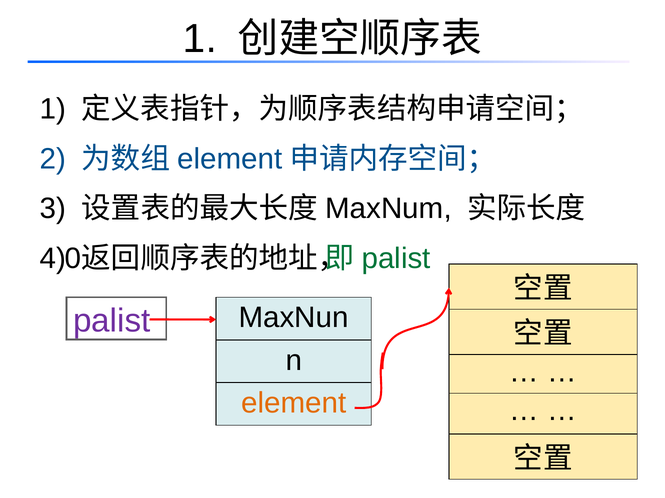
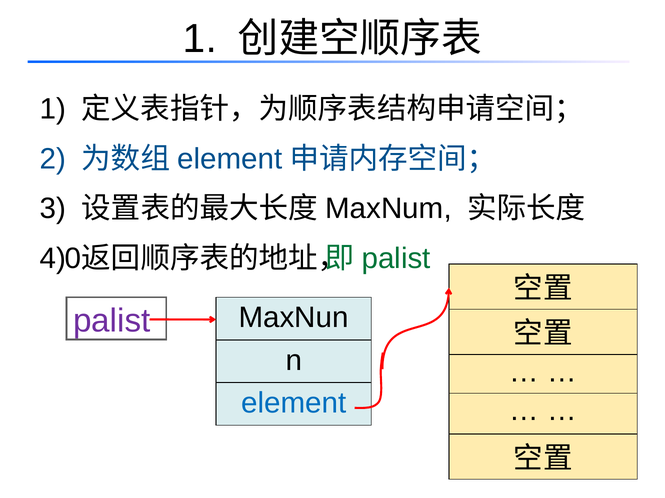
element at (294, 404) colour: orange -> blue
